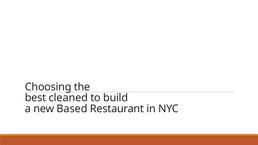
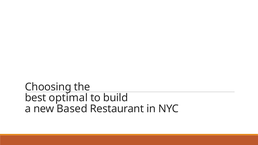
cleaned: cleaned -> optimal
